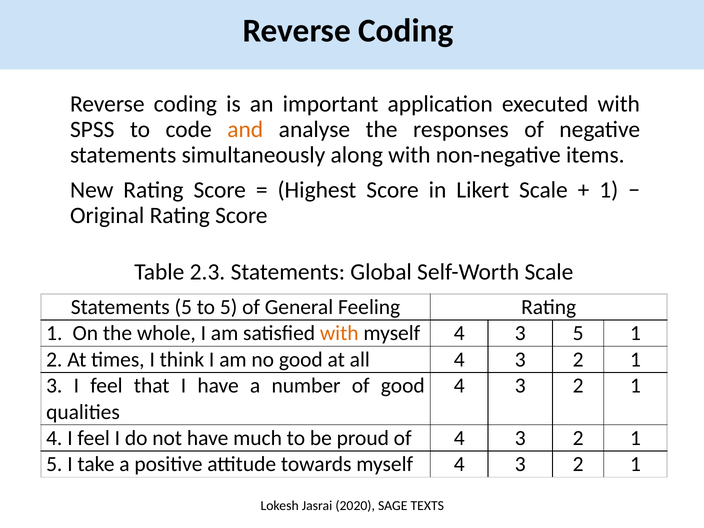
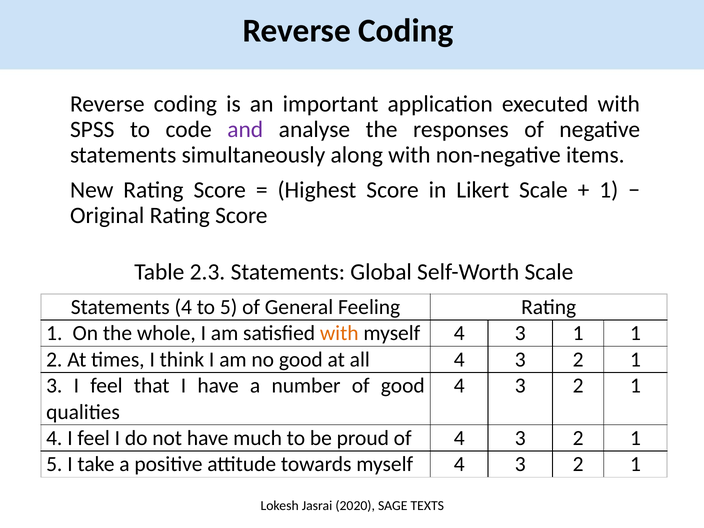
and colour: orange -> purple
Statements 5: 5 -> 4
3 5: 5 -> 1
